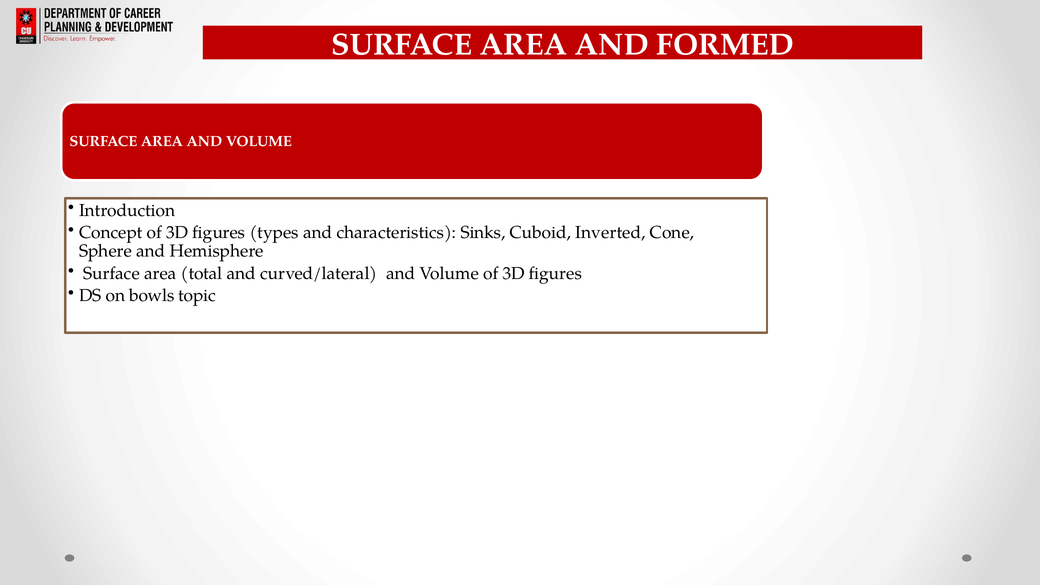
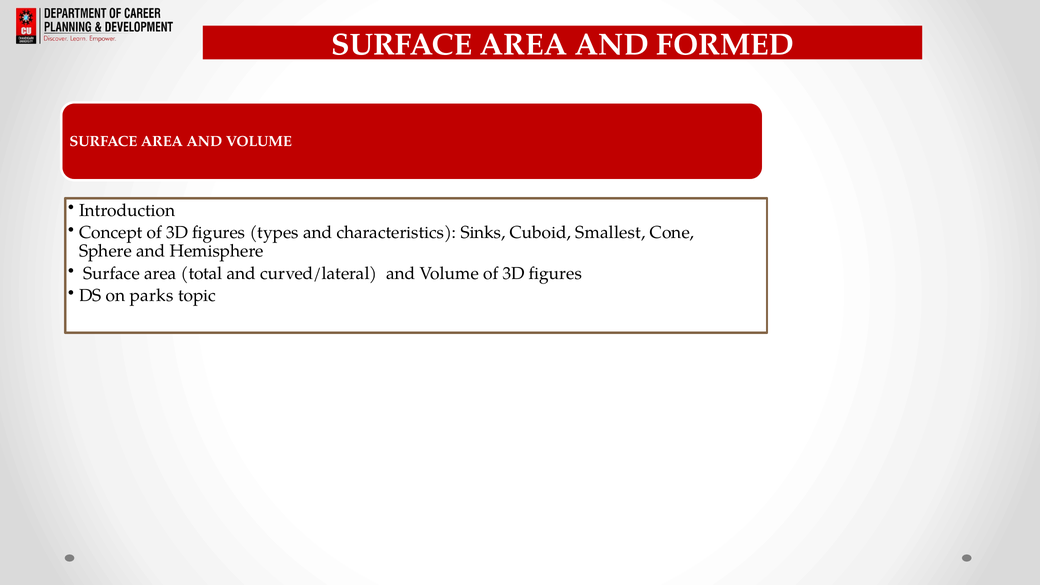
Inverted: Inverted -> Smallest
bowls: bowls -> parks
